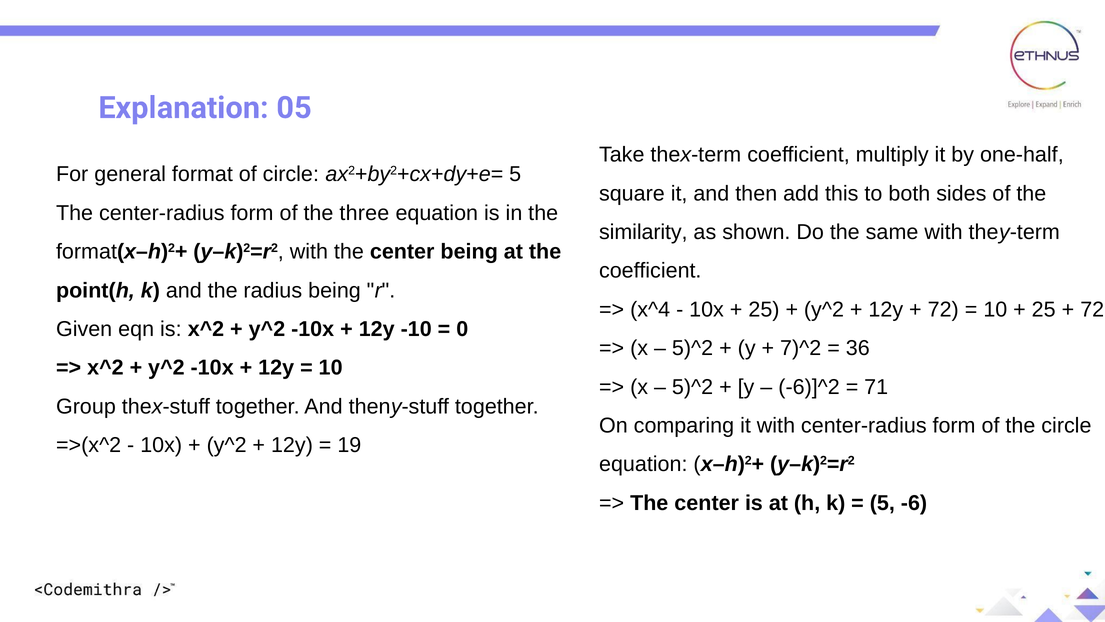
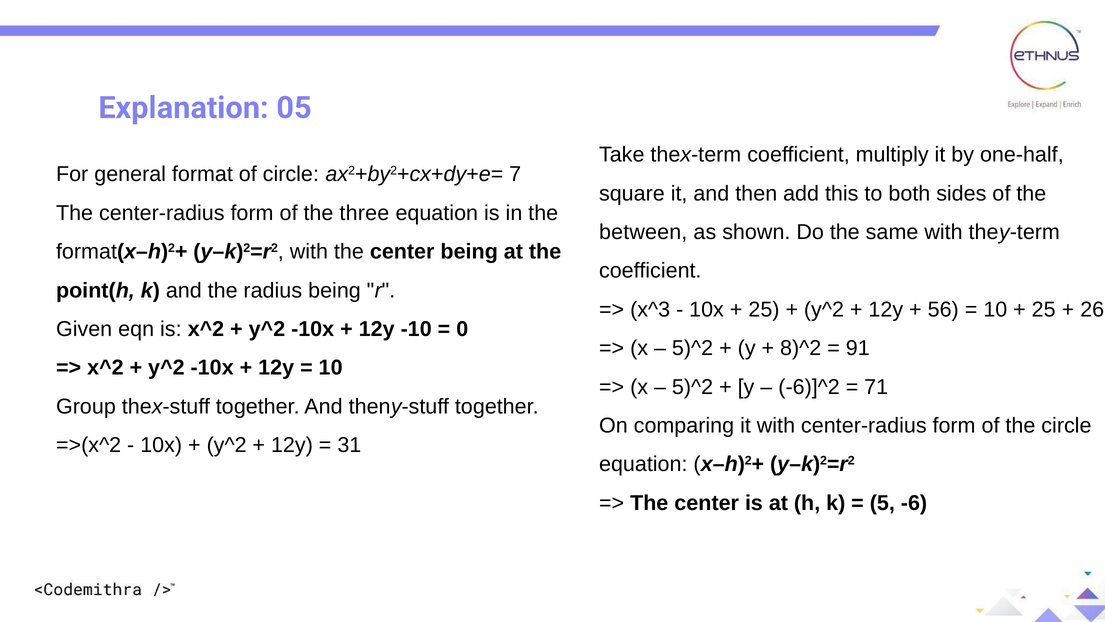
ax2+by2+cx+dy+e= 5: 5 -> 7
similarity: similarity -> between
x^4: x^4 -> x^3
72 at (943, 309): 72 -> 56
72 at (1092, 309): 72 -> 26
7)^2: 7)^2 -> 8)^2
36: 36 -> 91
19: 19 -> 31
